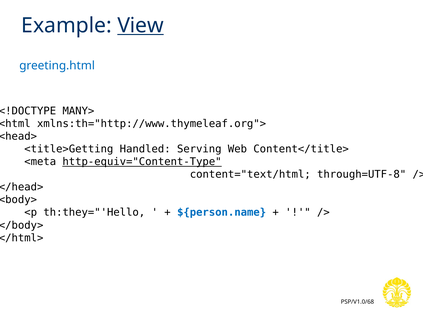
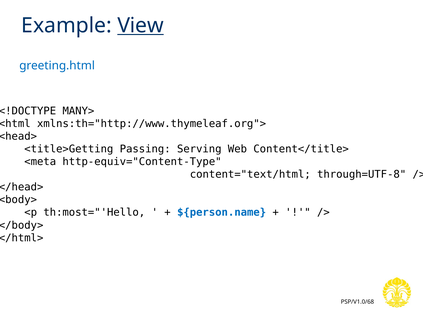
Handled: Handled -> Passing
http-equiv="Content-Type underline: present -> none
th:they="'Hello: th:they="'Hello -> th:most="'Hello
